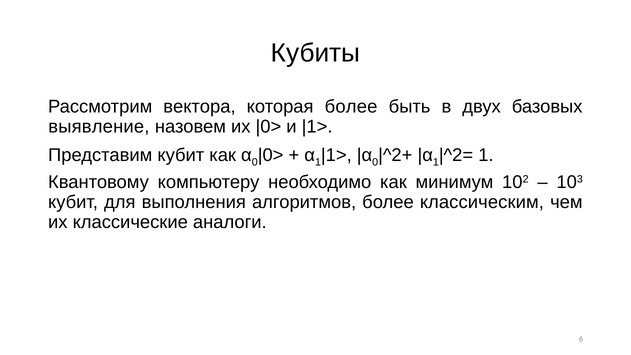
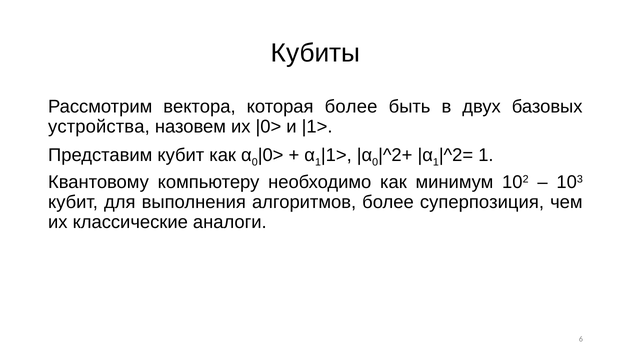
выявление: выявление -> устройства
классическим: классическим -> суперпозиция
